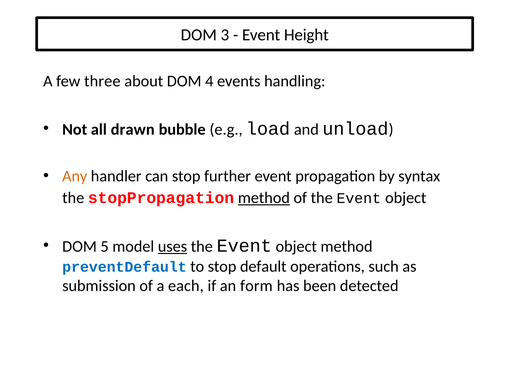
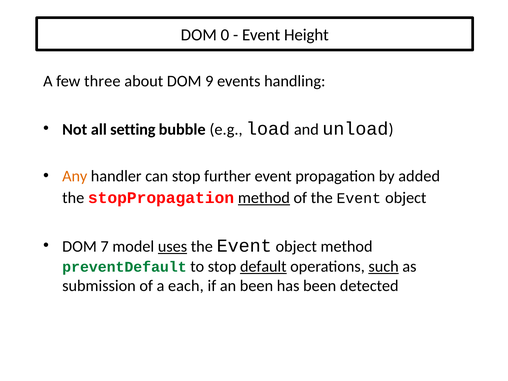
3: 3 -> 0
4: 4 -> 9
drawn: drawn -> setting
syntax: syntax -> added
5: 5 -> 7
preventDefault colour: blue -> green
default underline: none -> present
such underline: none -> present
an form: form -> been
